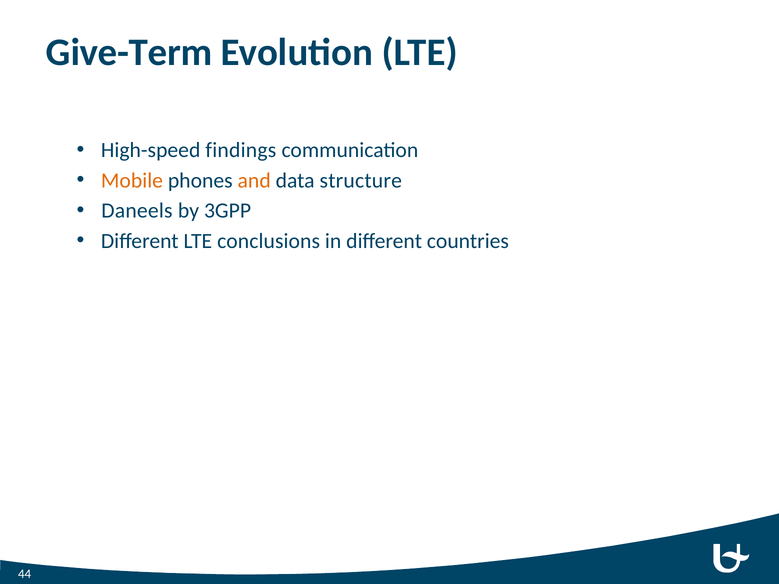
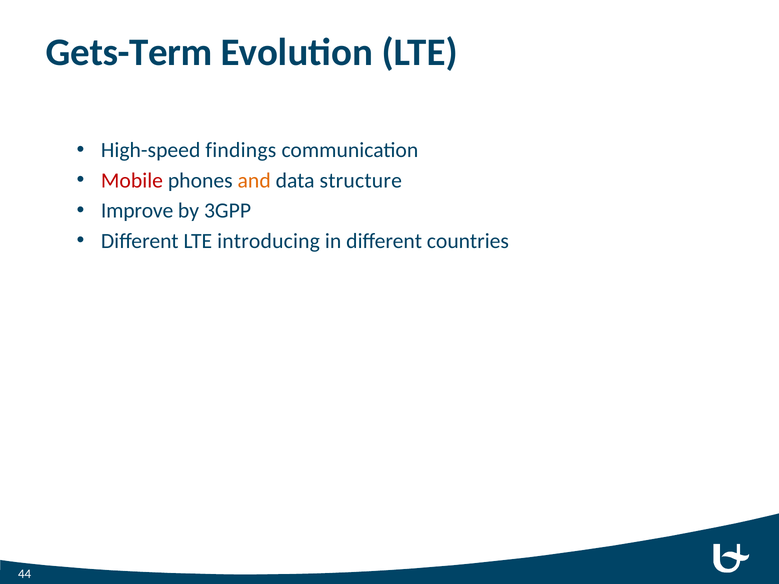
Give-Term: Give-Term -> Gets-Term
Mobile colour: orange -> red
Daneels: Daneels -> Improve
conclusions: conclusions -> introducing
